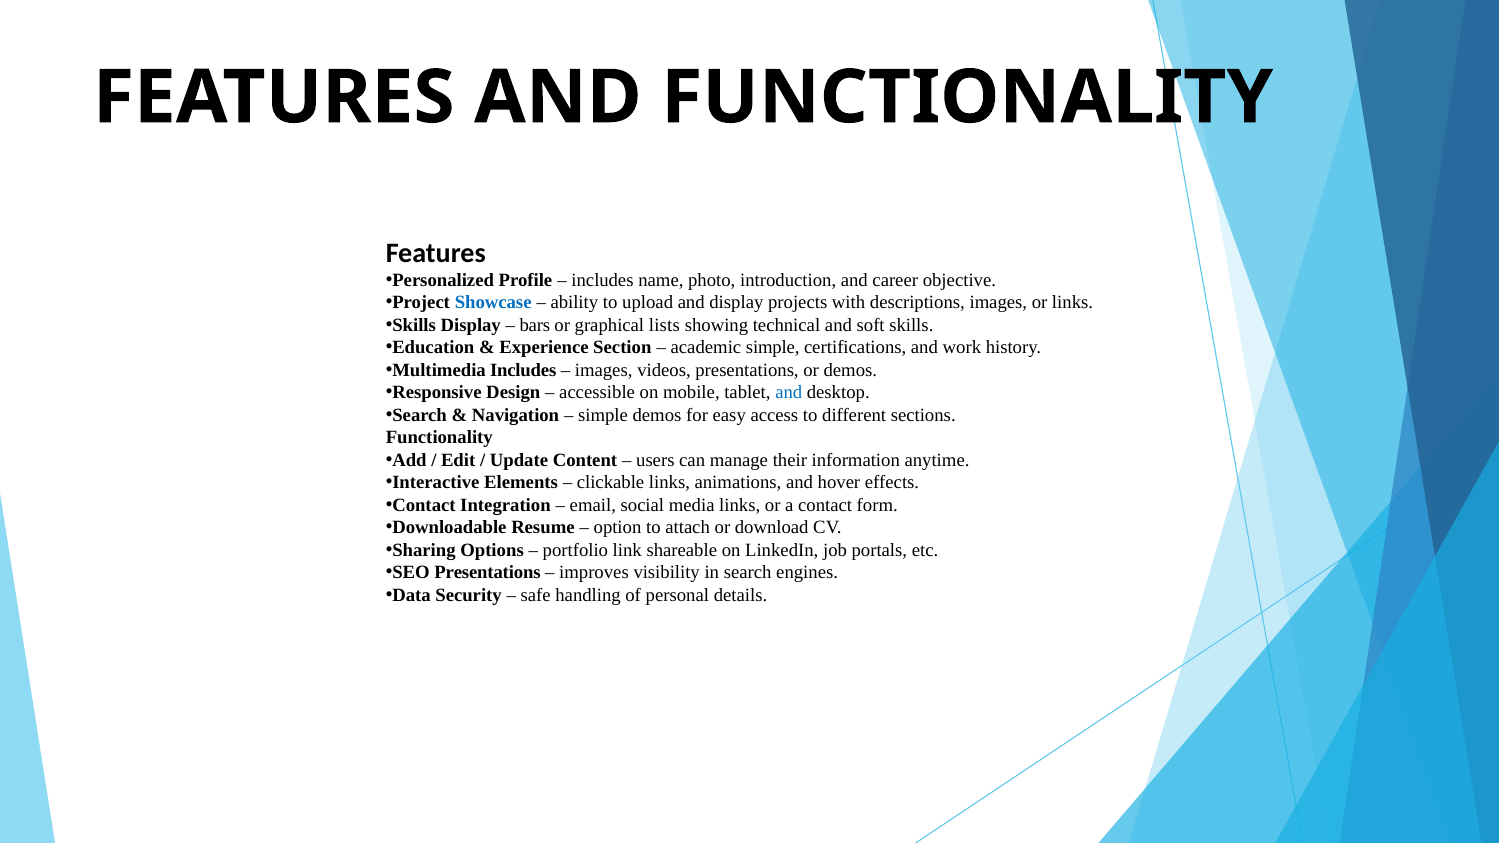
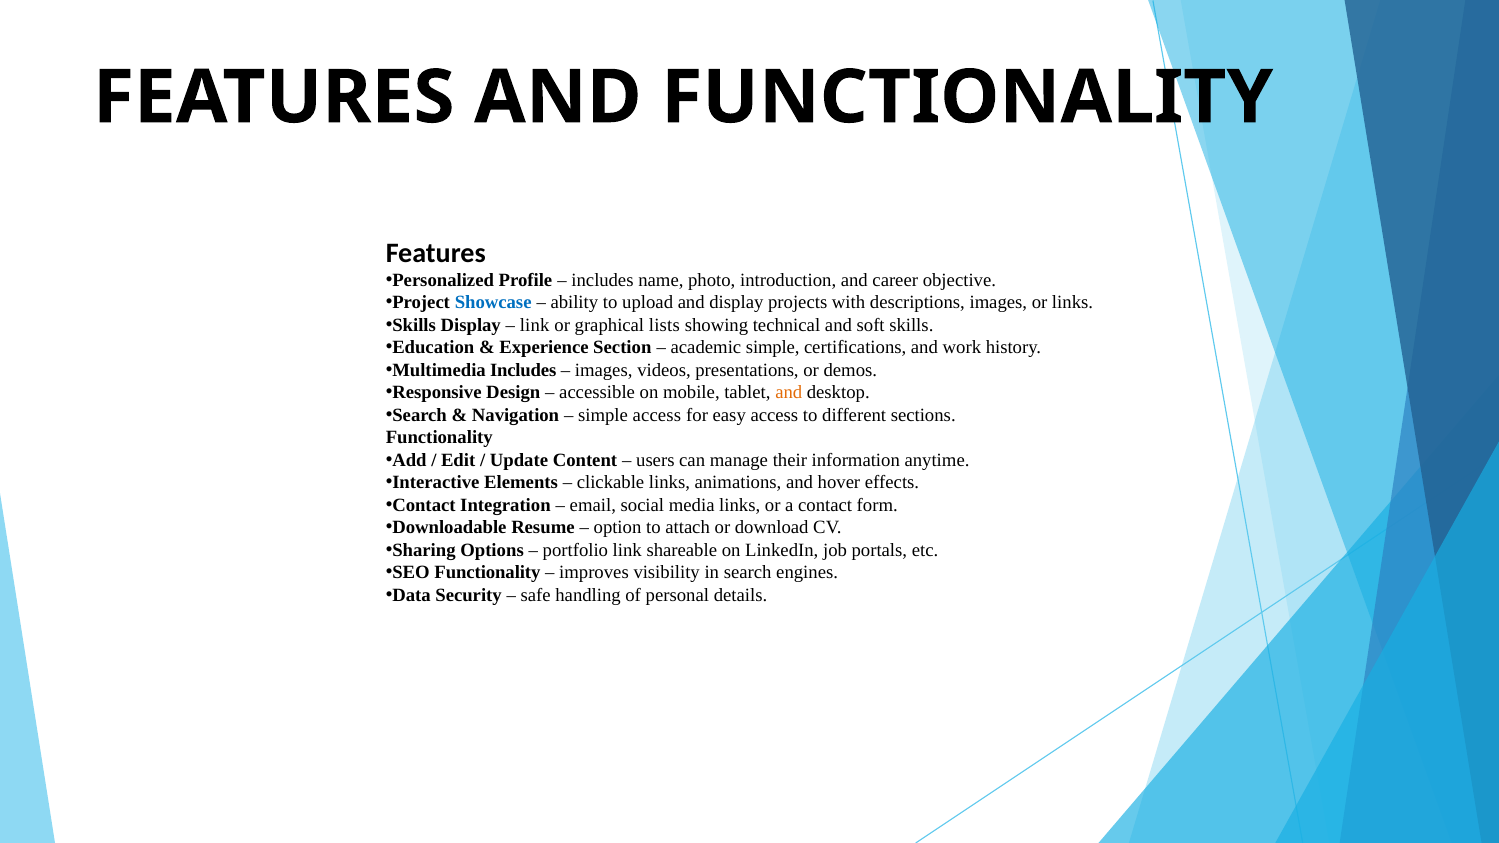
bars at (535, 325): bars -> link
and at (789, 393) colour: blue -> orange
simple demos: demos -> access
SEO Presentations: Presentations -> Functionality
